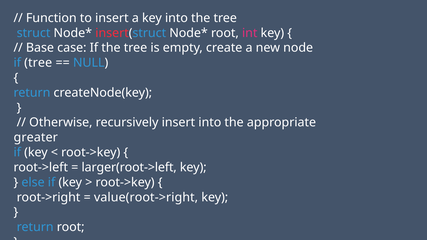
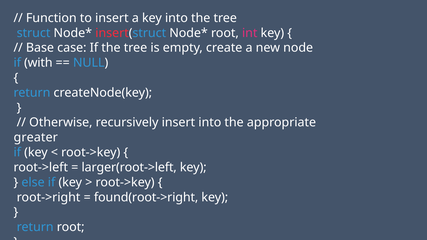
if tree: tree -> with
value(root->right: value(root->right -> found(root->right
